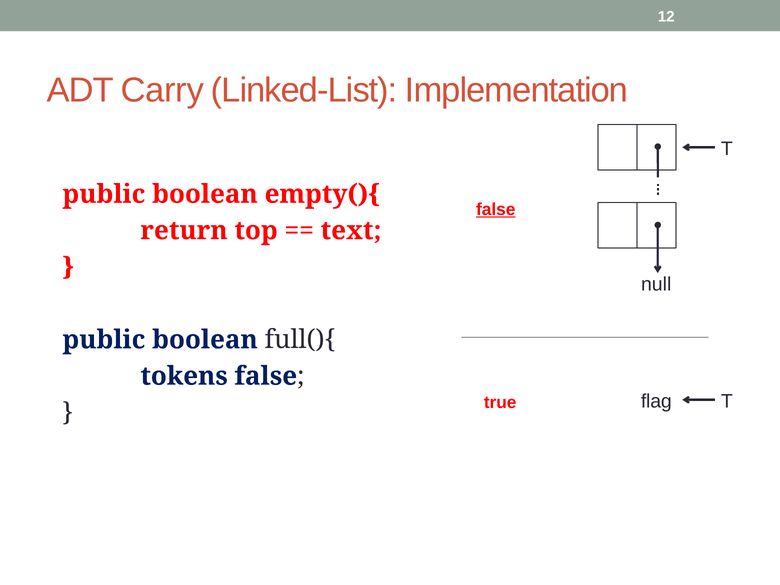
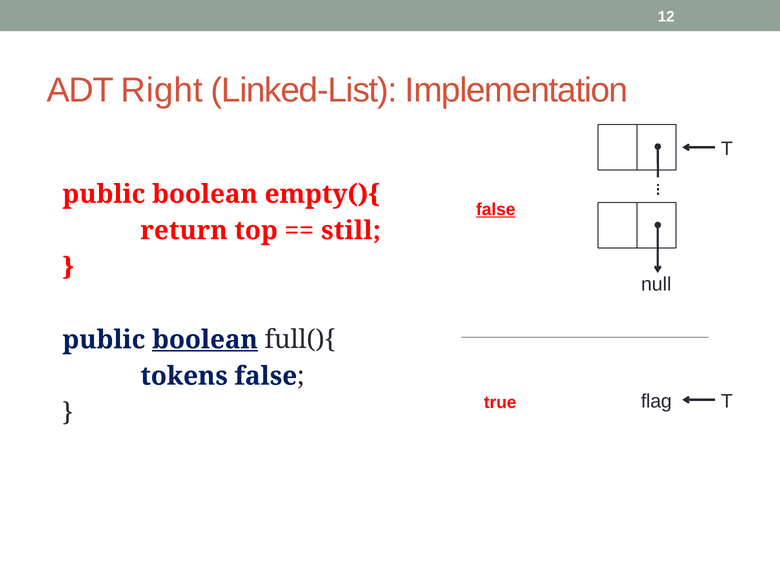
Carry: Carry -> Right
text: text -> still
boolean at (205, 340) underline: none -> present
